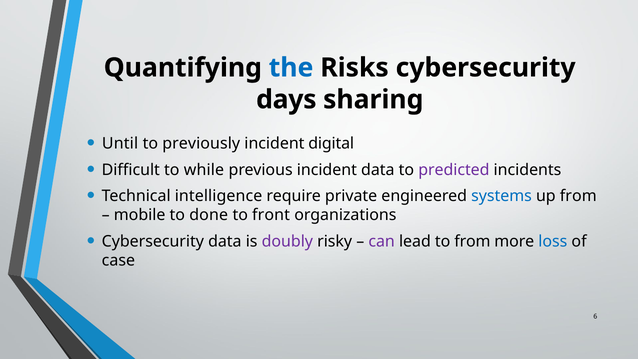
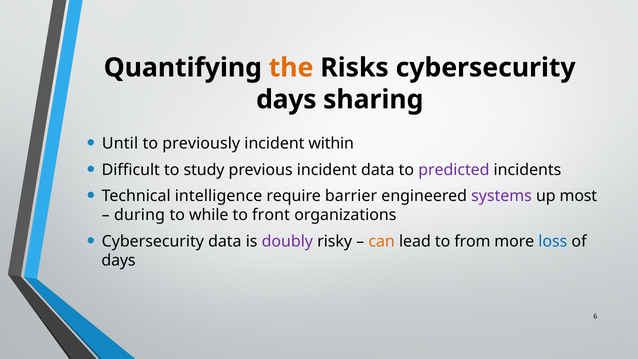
the colour: blue -> orange
digital: digital -> within
while: while -> study
private: private -> barrier
systems colour: blue -> purple
up from: from -> most
mobile: mobile -> during
done: done -> while
can colour: purple -> orange
case at (118, 261): case -> days
